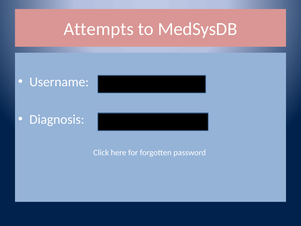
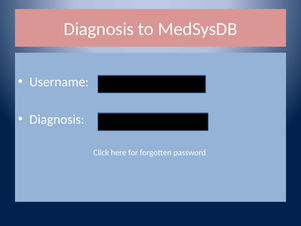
Attempts at (99, 29): Attempts -> Diagnosis
